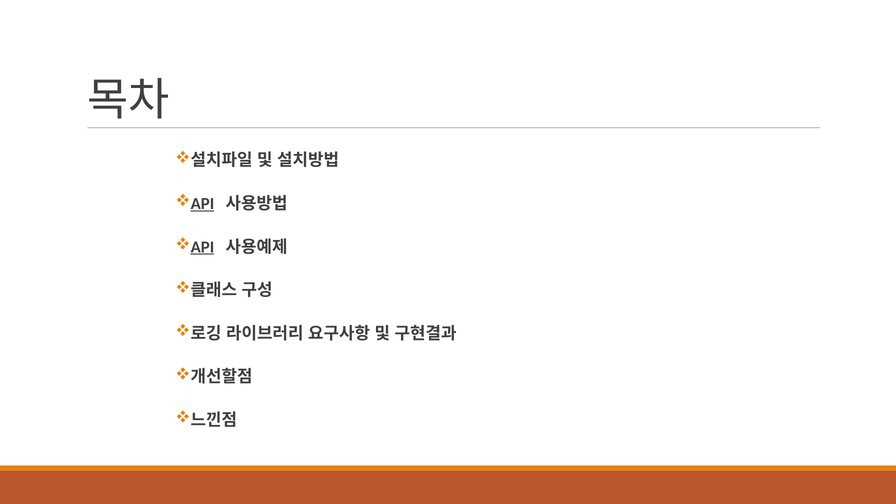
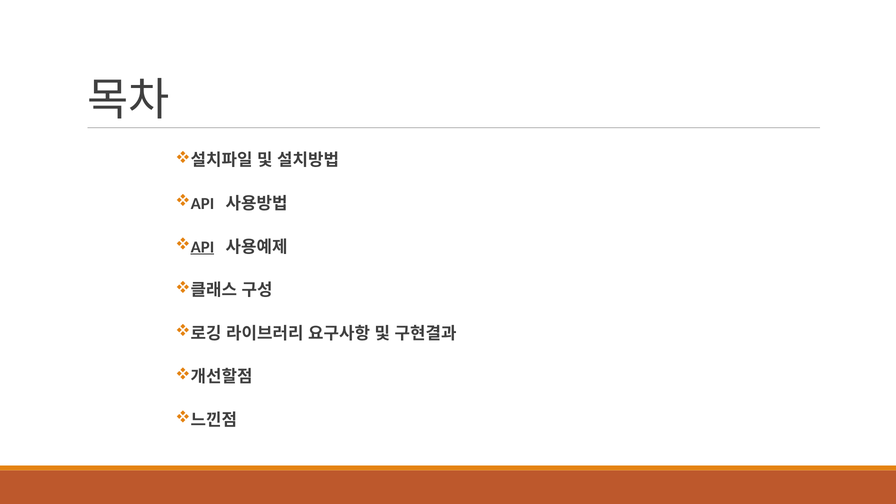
API at (202, 204) underline: present -> none
